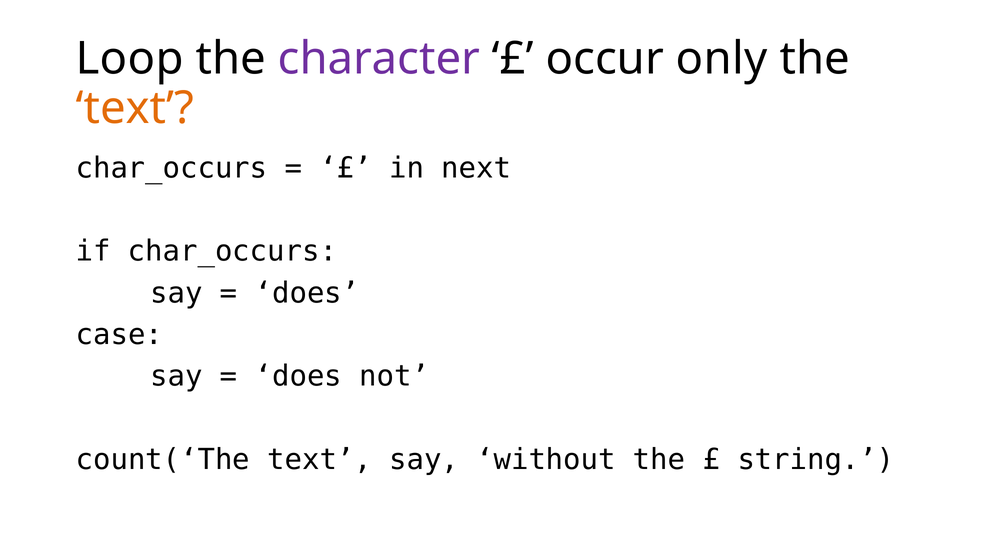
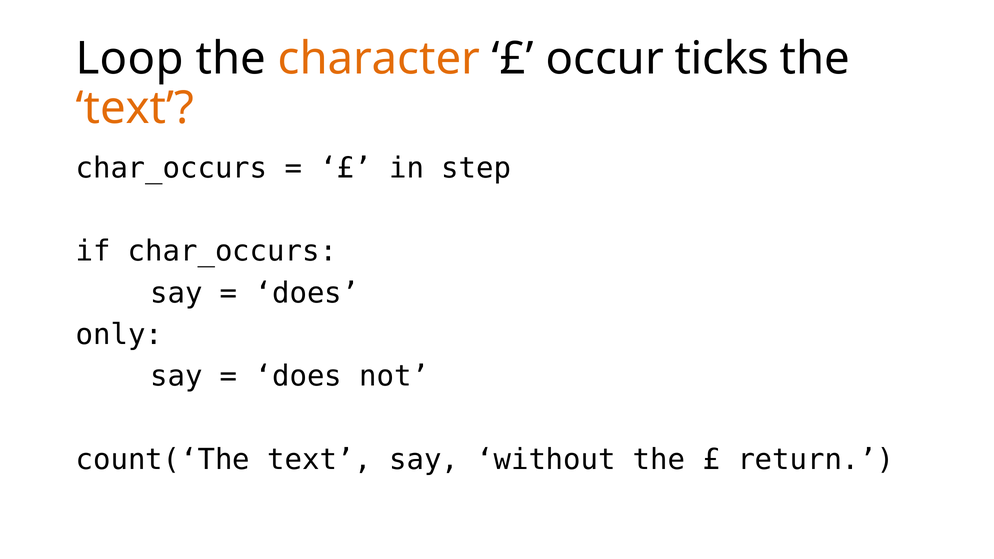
character colour: purple -> orange
only: only -> ticks
next: next -> step
case: case -> only
string: string -> return
